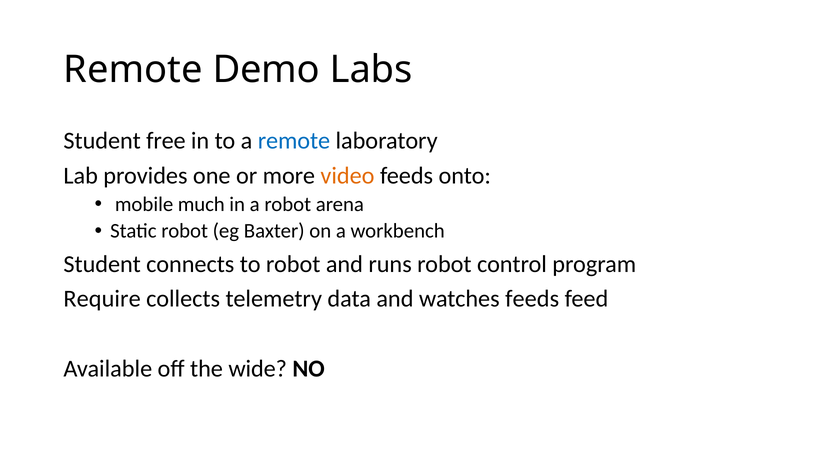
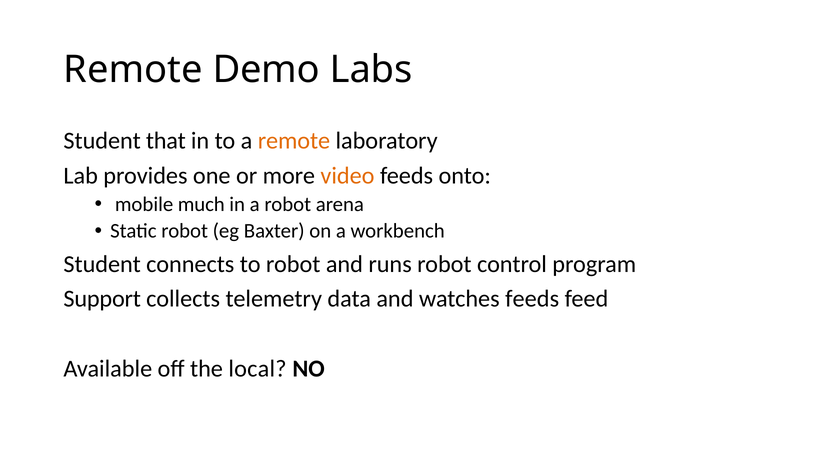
free: free -> that
remote at (294, 141) colour: blue -> orange
Require: Require -> Support
wide: wide -> local
